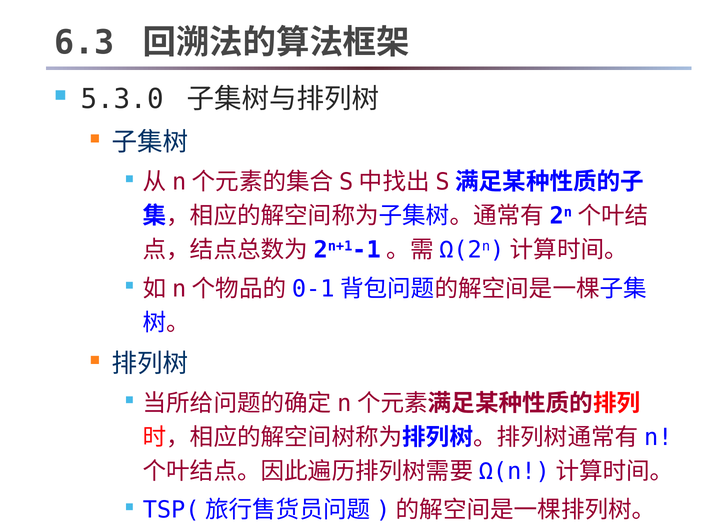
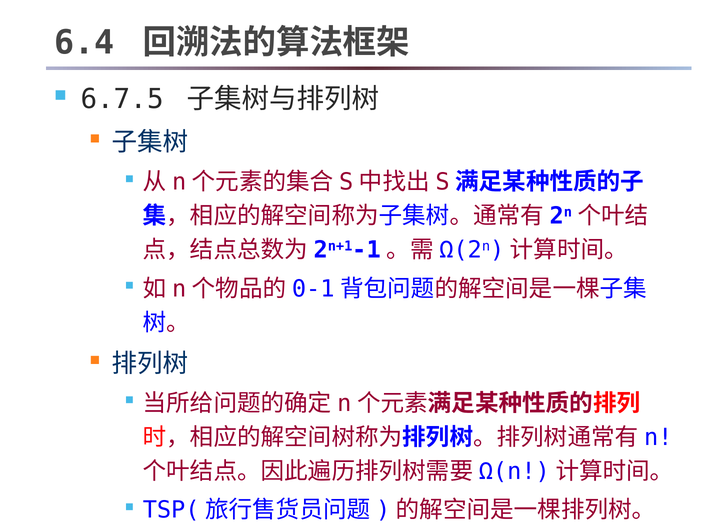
6.3: 6.3 -> 6.4
5.3.0: 5.3.0 -> 6.7.5
